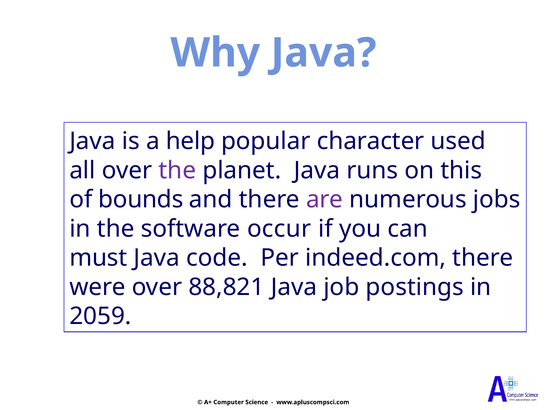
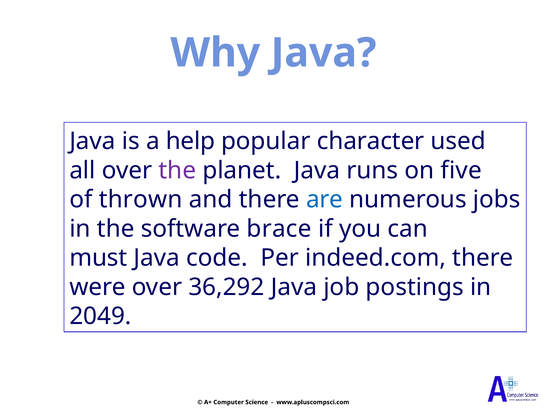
this: this -> five
bounds: bounds -> thrown
are colour: purple -> blue
occur: occur -> brace
88,821: 88,821 -> 36,292
2059: 2059 -> 2049
